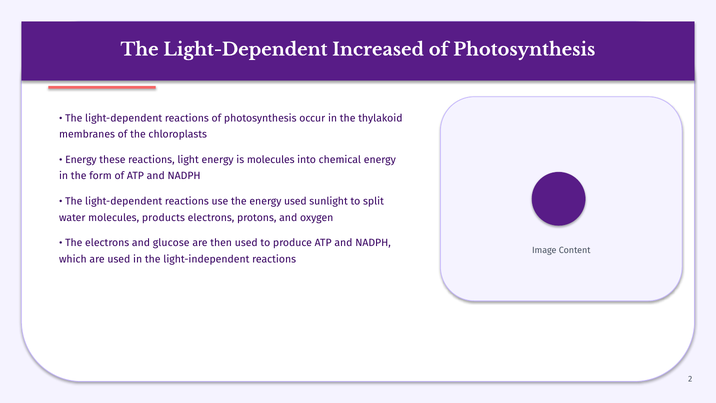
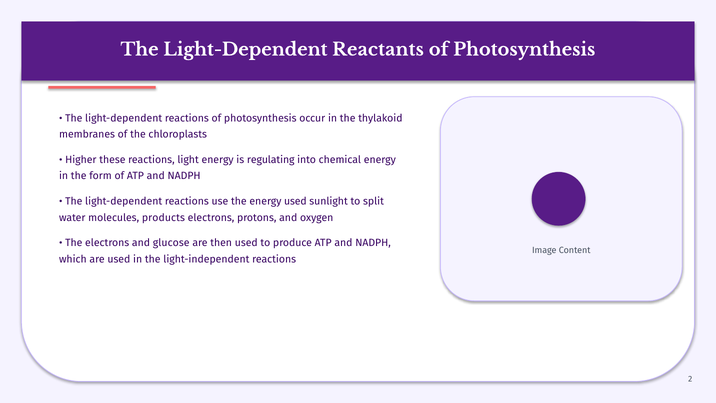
Increased: Increased -> Reactants
Energy at (81, 160): Energy -> Higher
is molecules: molecules -> regulating
